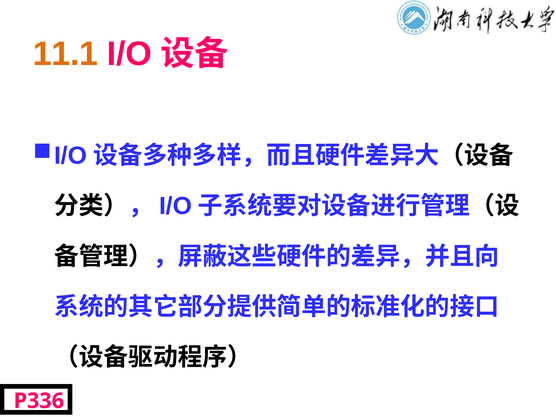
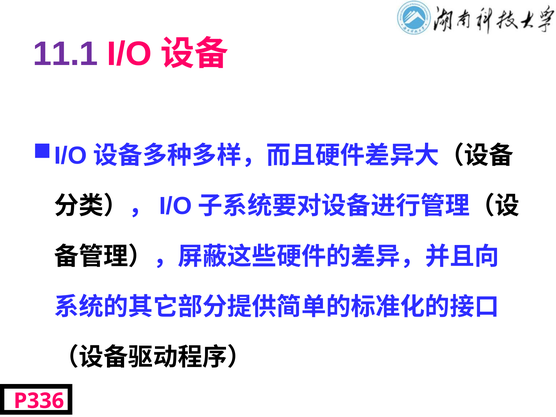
11.1 colour: orange -> purple
